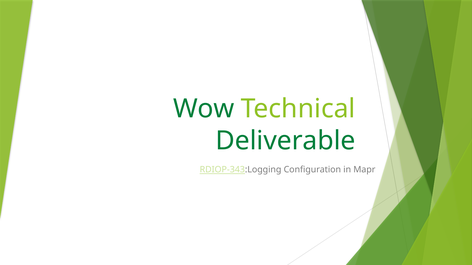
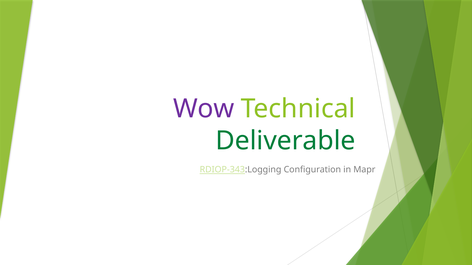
Wow colour: green -> purple
